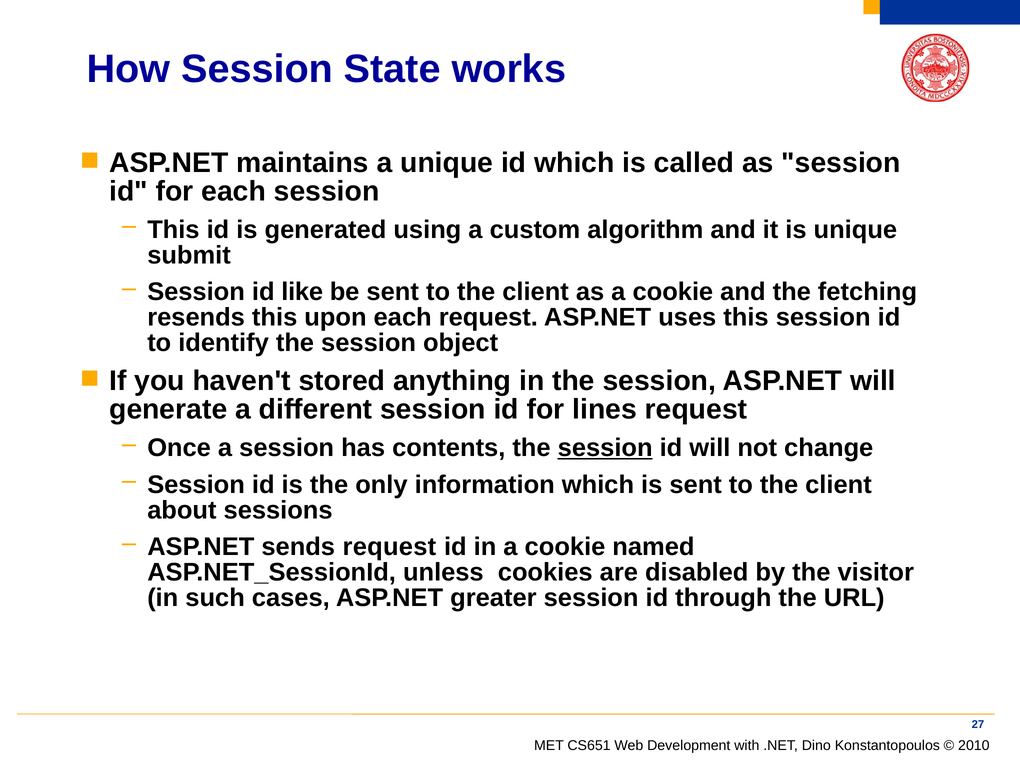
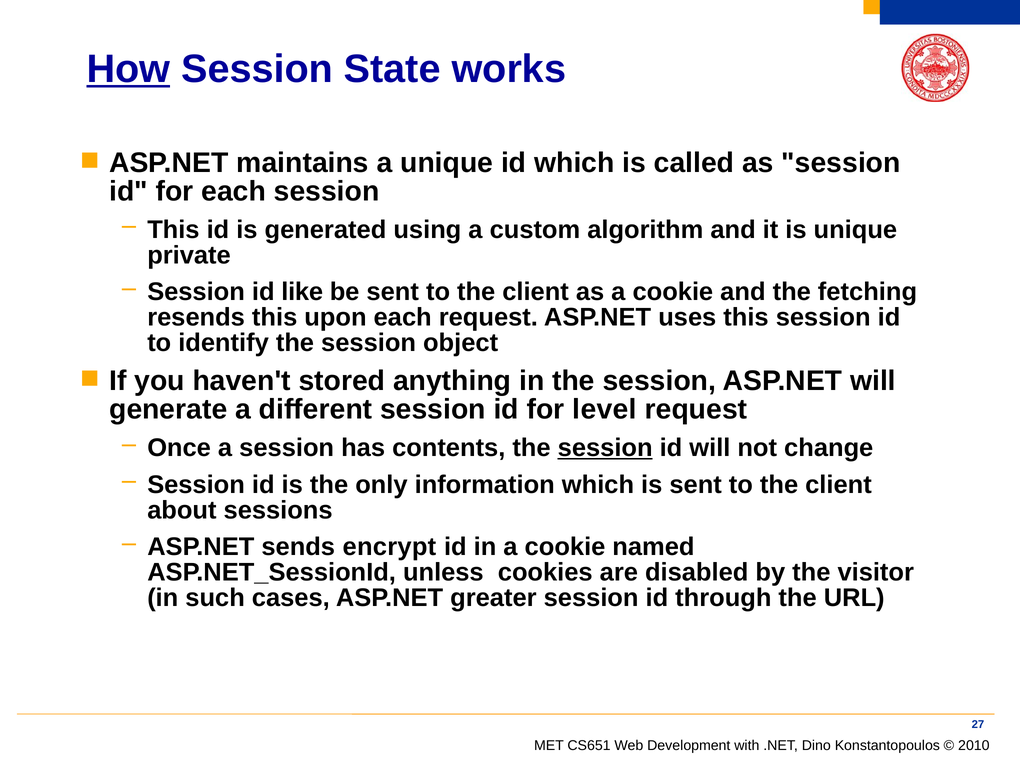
How underline: none -> present
submit: submit -> private
lines: lines -> level
sends request: request -> encrypt
